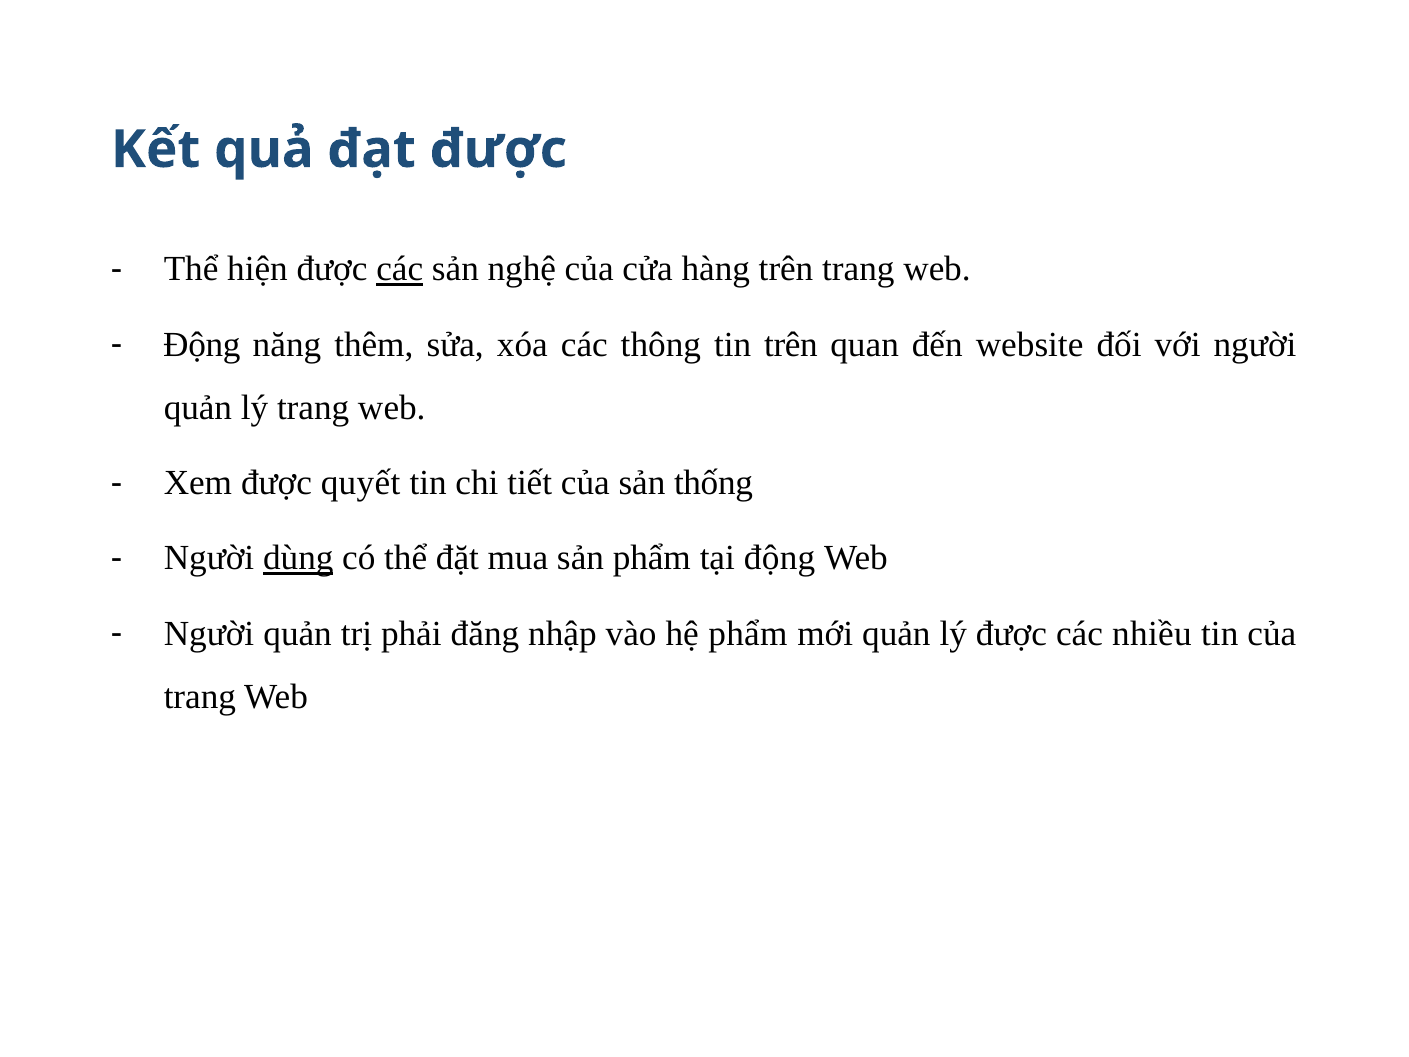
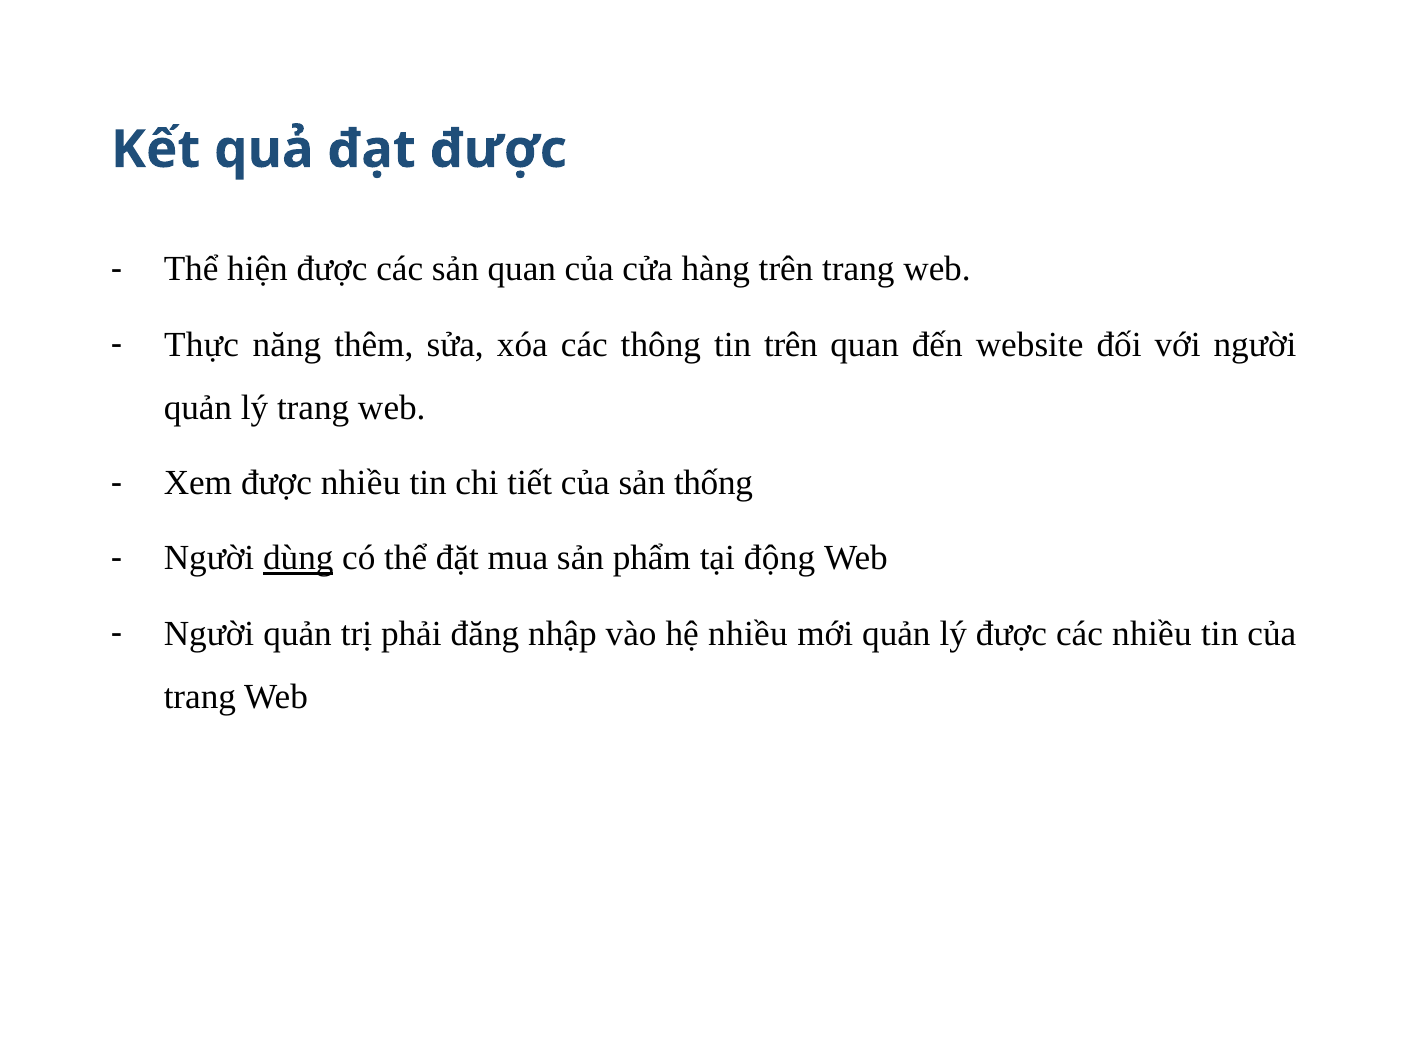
các at (400, 269) underline: present -> none
sản nghệ: nghệ -> quan
Động at (202, 344): Động -> Thực
được quyết: quyết -> nhiều
hệ phẩm: phẩm -> nhiều
